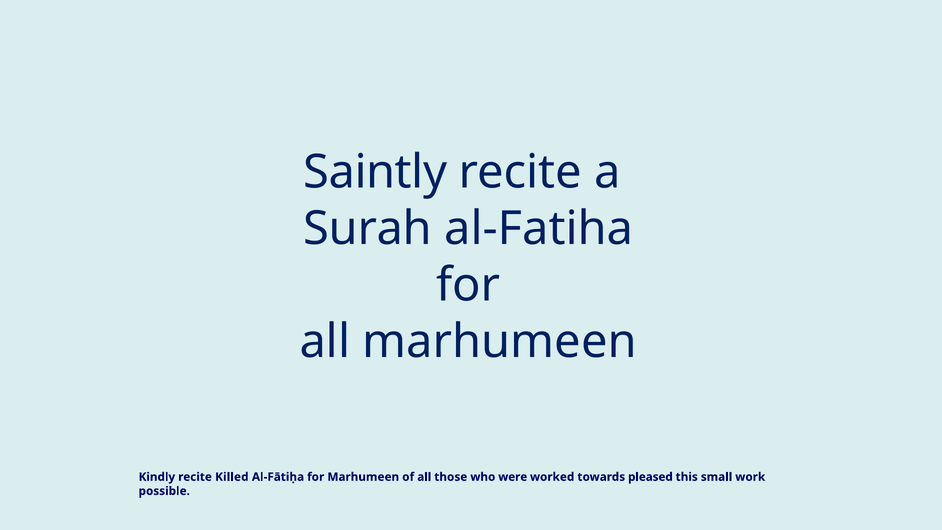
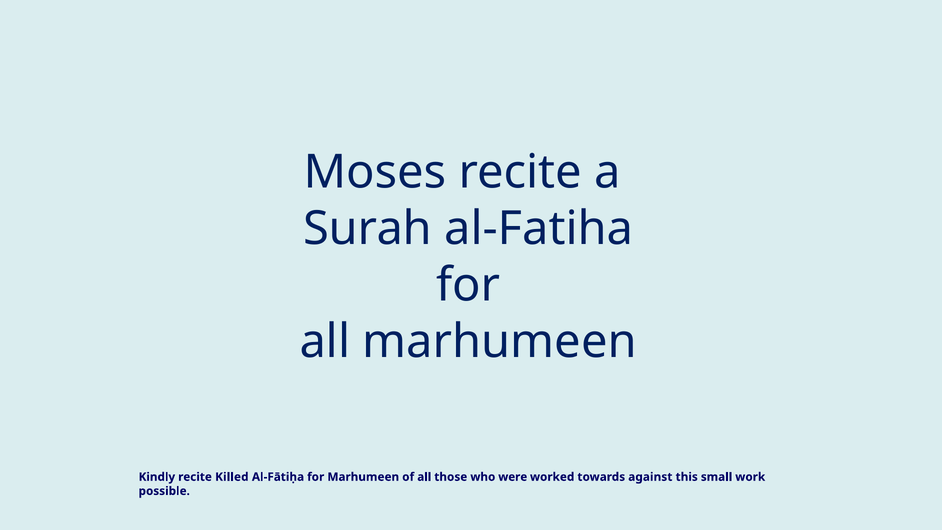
Saintly: Saintly -> Moses
pleased: pleased -> against
